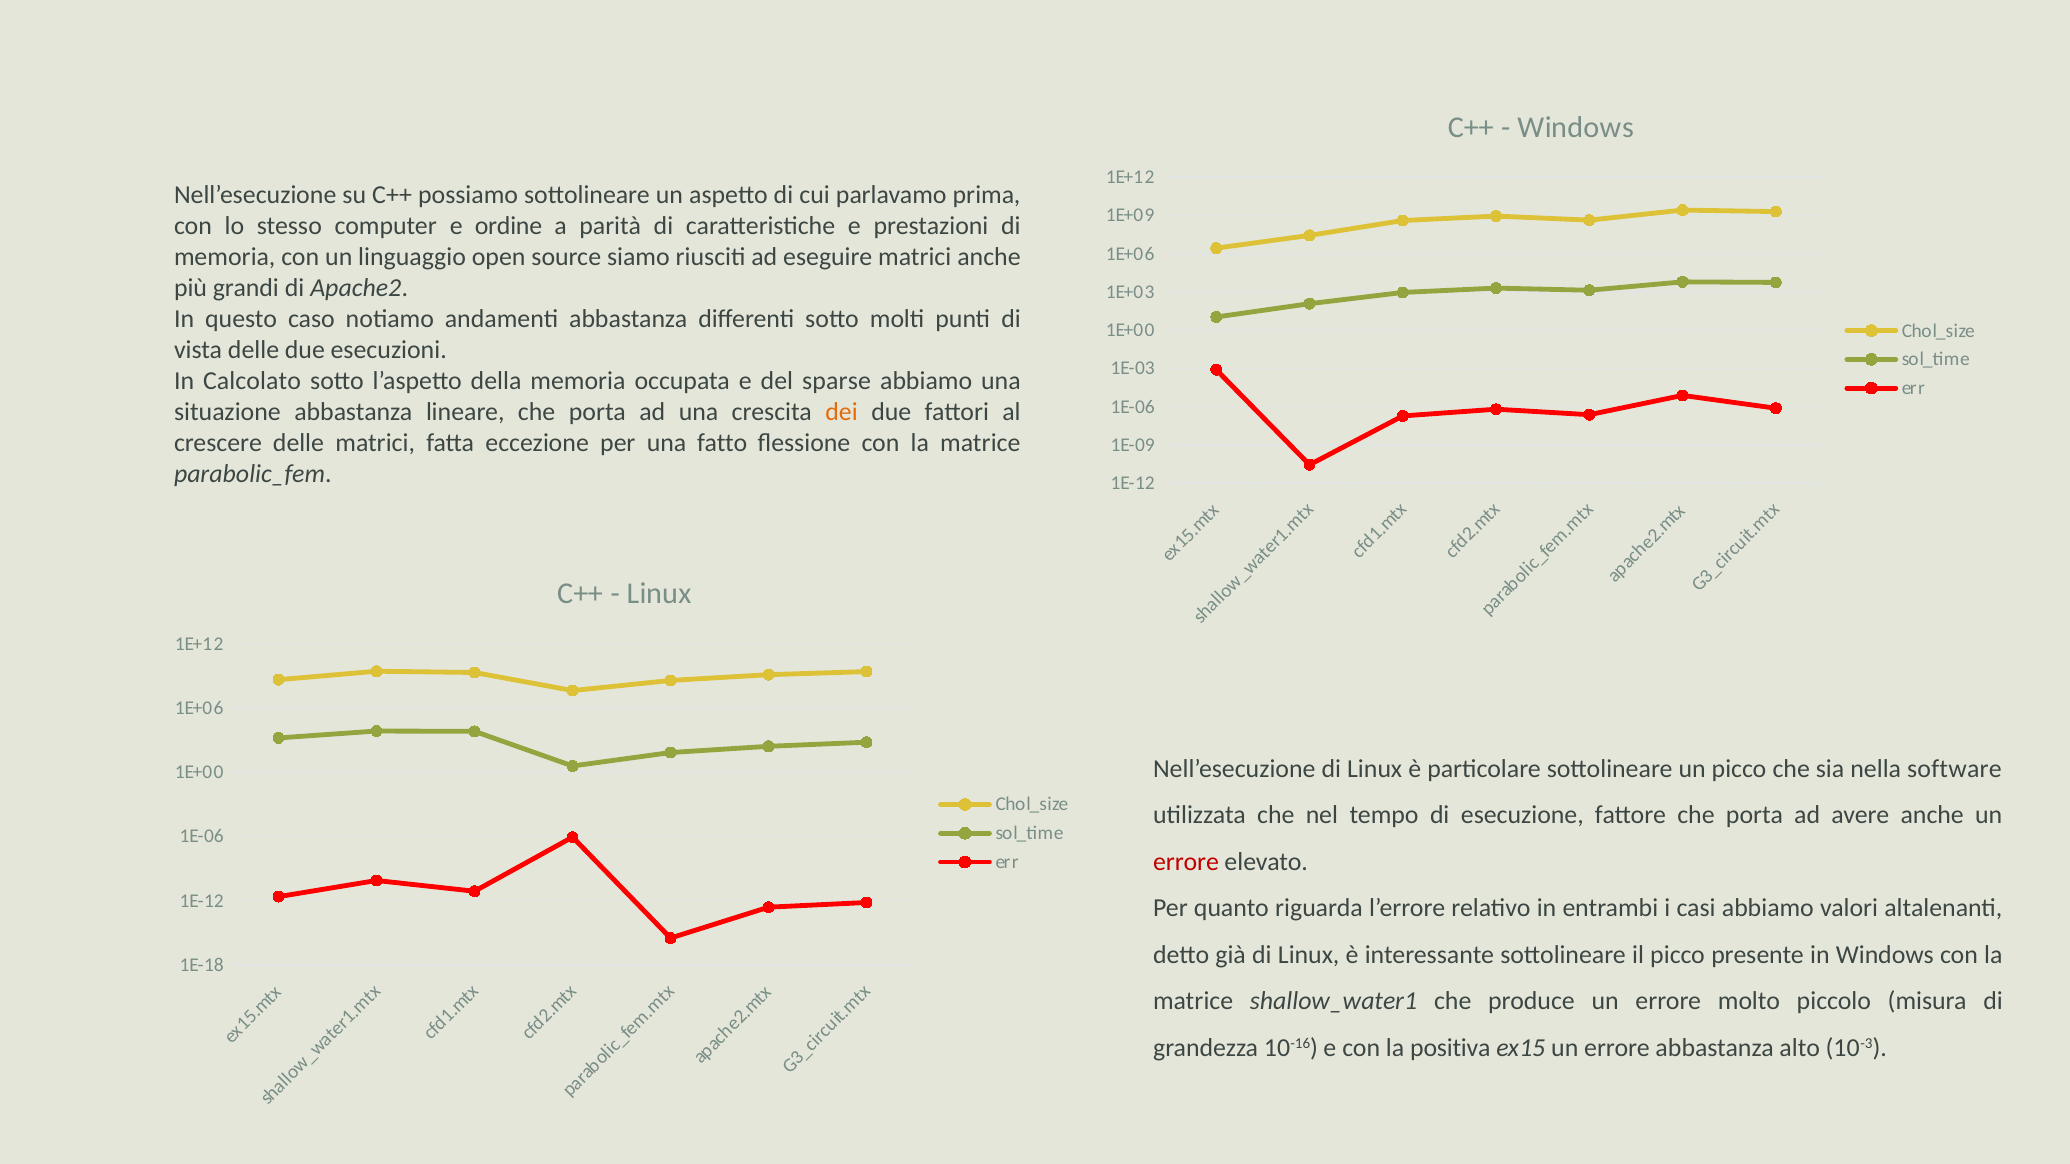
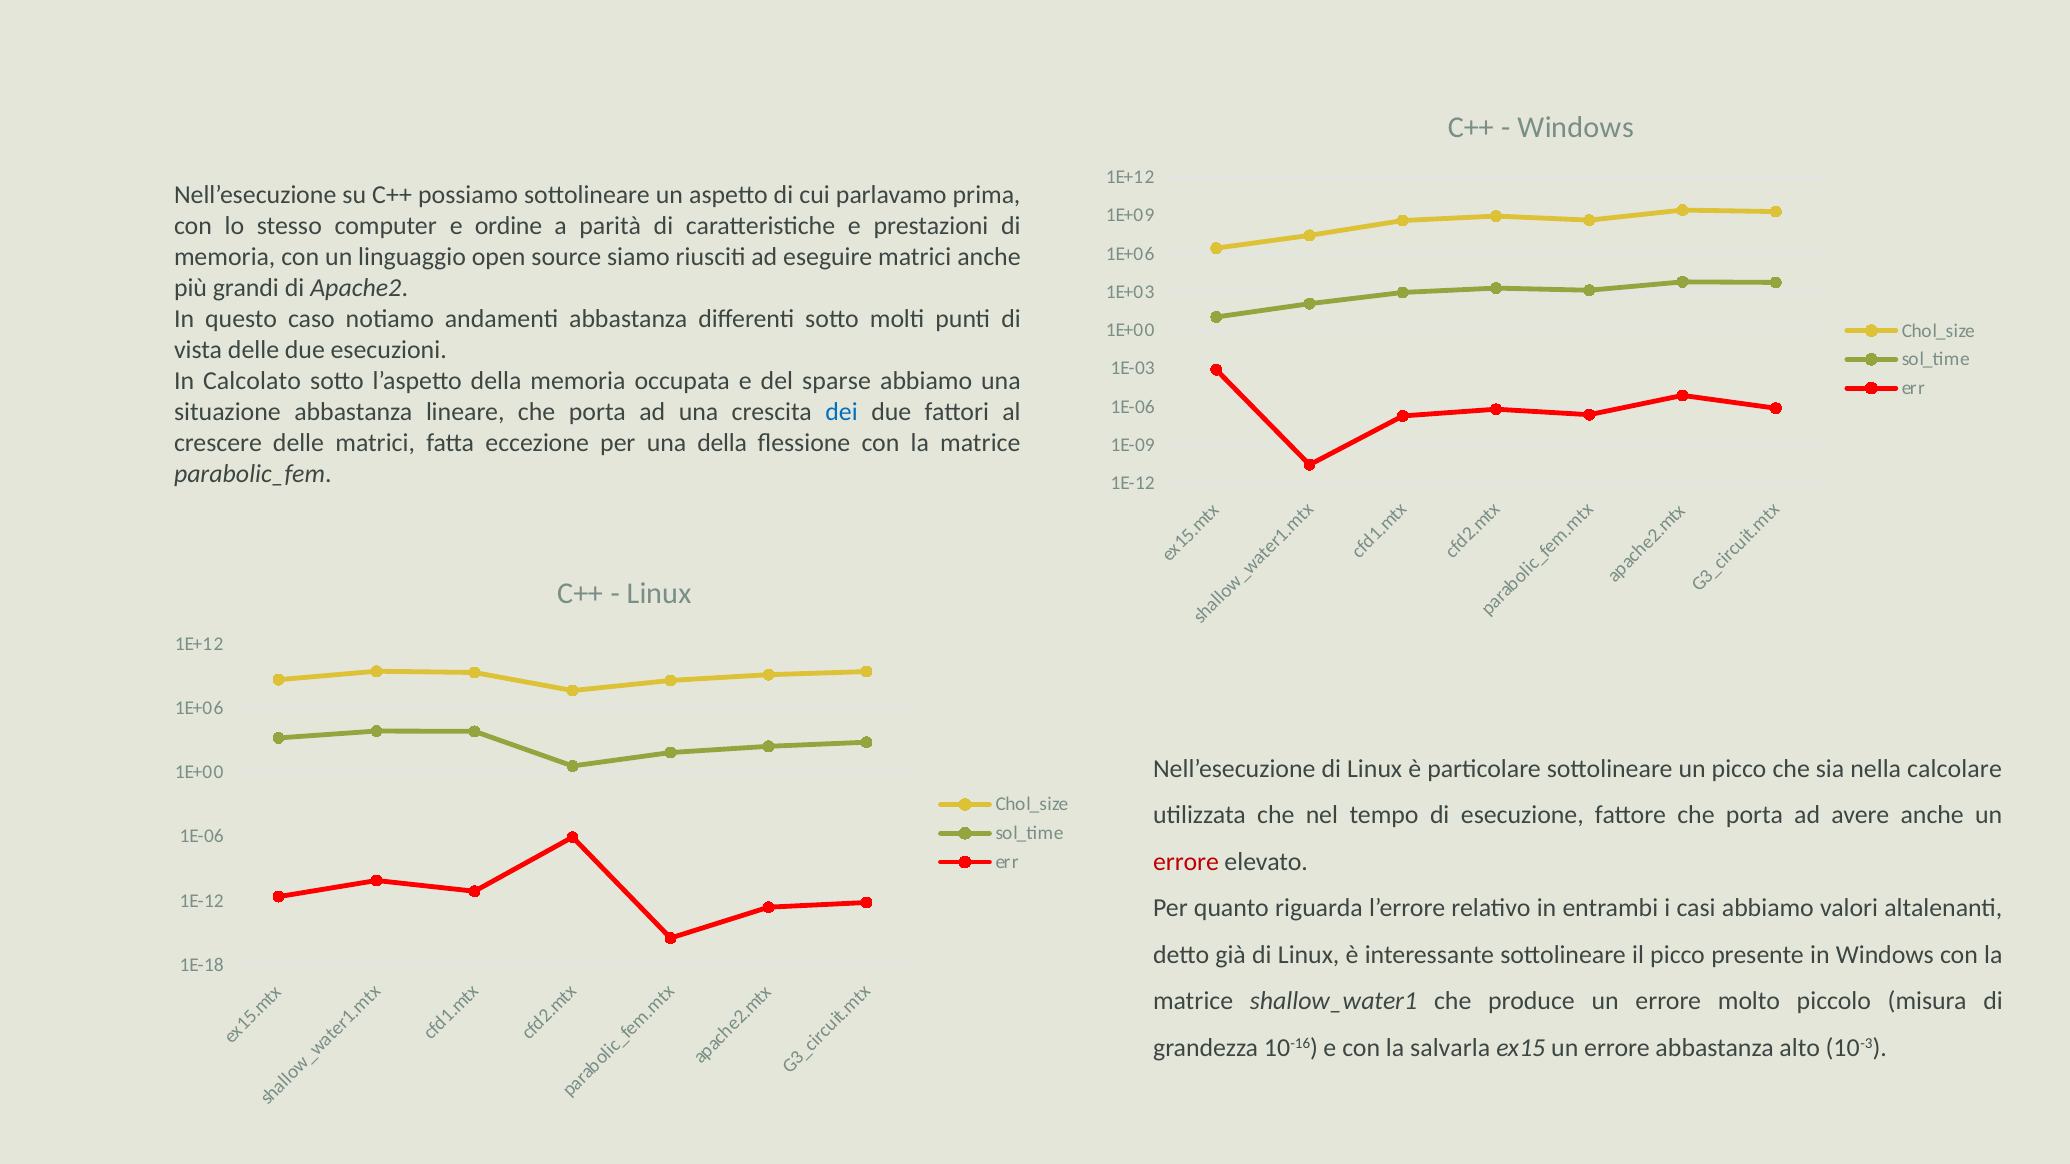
dei colour: orange -> blue
una fatto: fatto -> della
software: software -> calcolare
positiva: positiva -> salvarla
